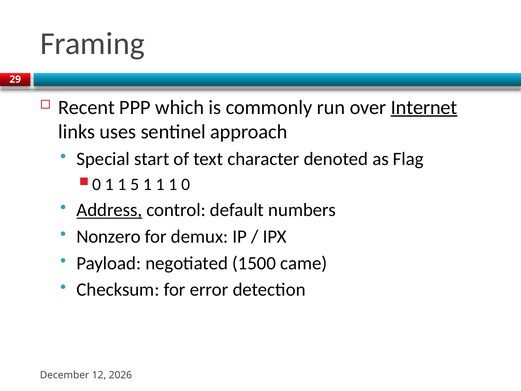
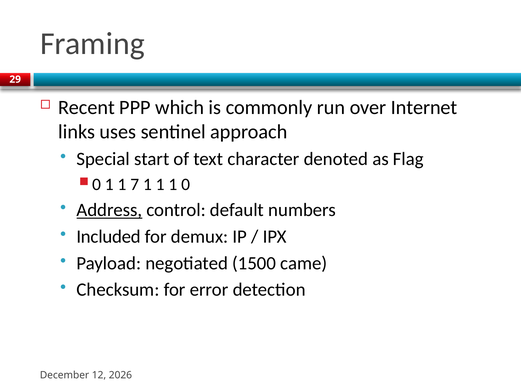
Internet underline: present -> none
5: 5 -> 7
Nonzero: Nonzero -> Included
